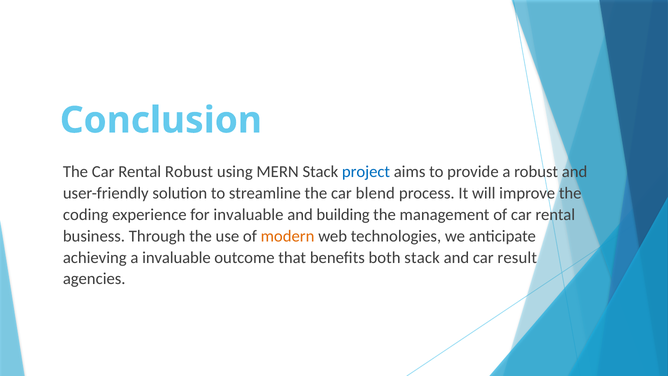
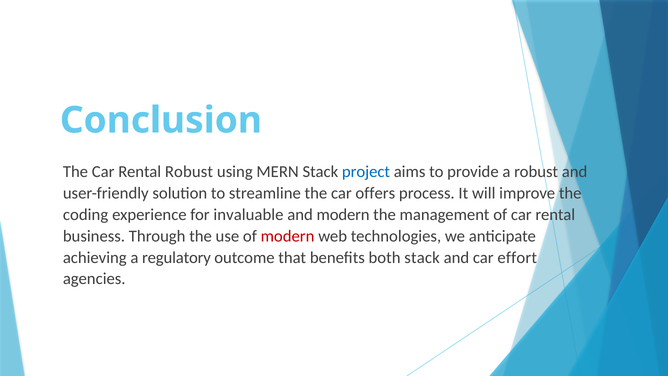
blend: blend -> offers
and building: building -> modern
modern at (288, 236) colour: orange -> red
a invaluable: invaluable -> regulatory
result: result -> effort
